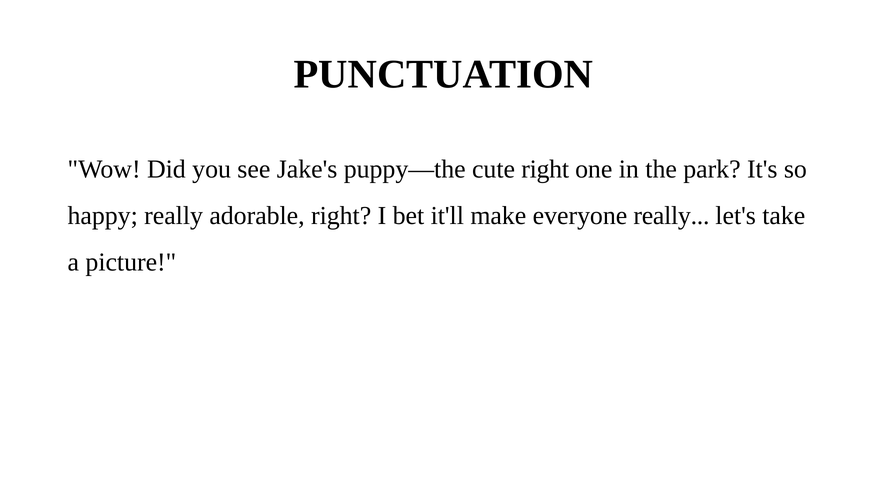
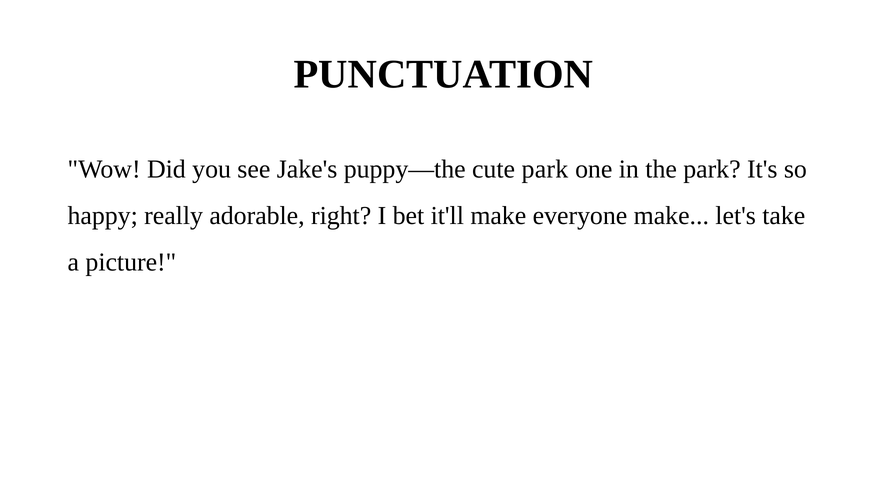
cute right: right -> park
everyone really: really -> make
